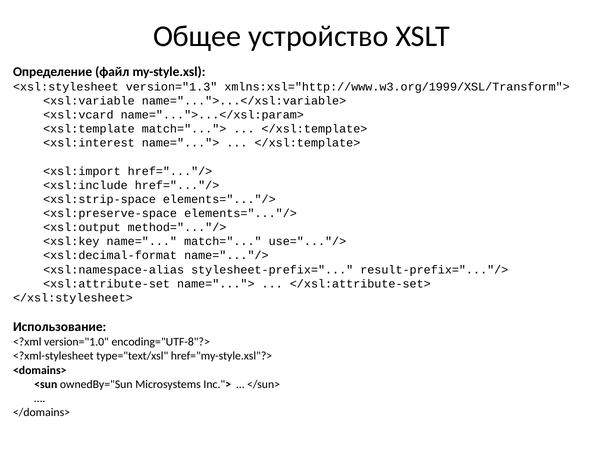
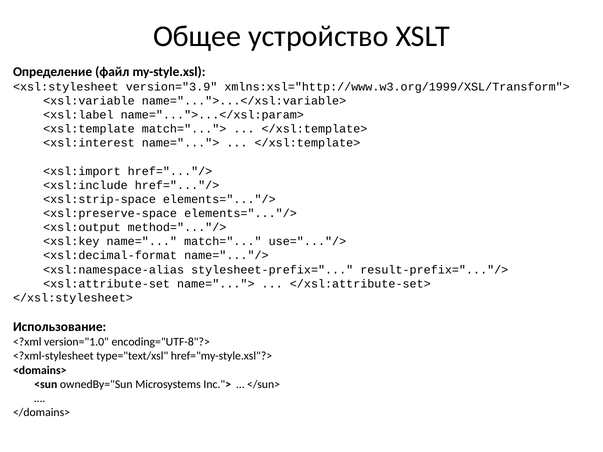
version="1.3: version="1.3 -> version="3.9
<xsl:vcard: <xsl:vcard -> <xsl:label
